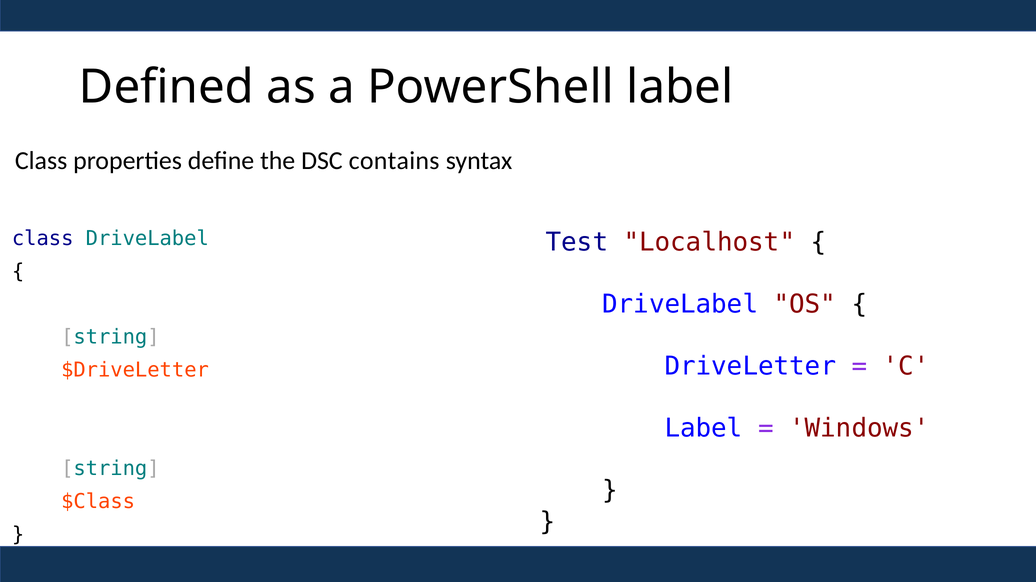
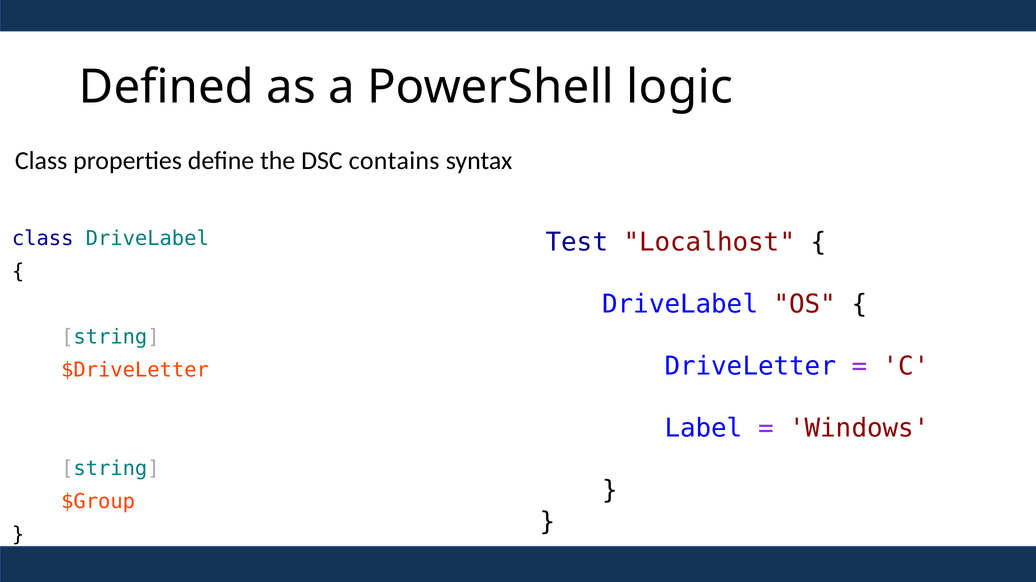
PowerShell label: label -> logic
$Class: $Class -> $Group
